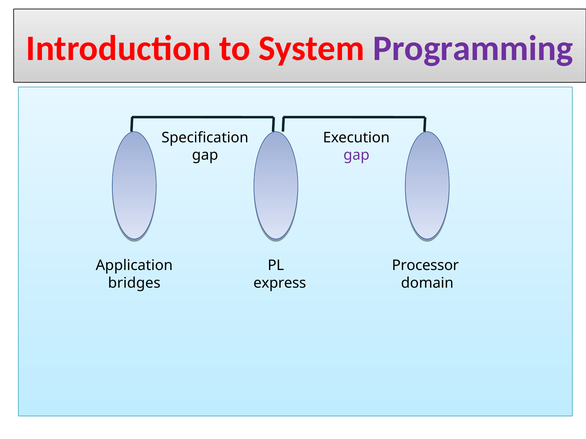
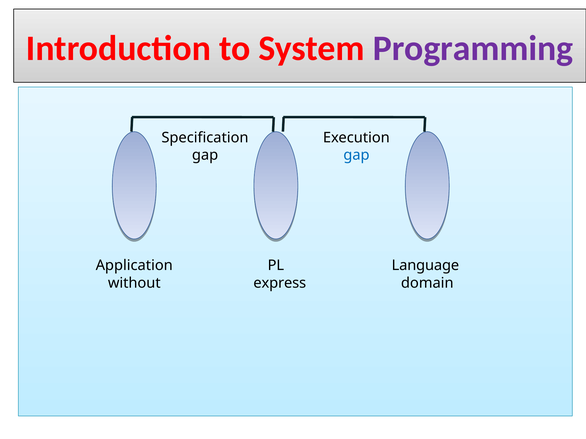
gap at (356, 155) colour: purple -> blue
Processor: Processor -> Language
bridges: bridges -> without
